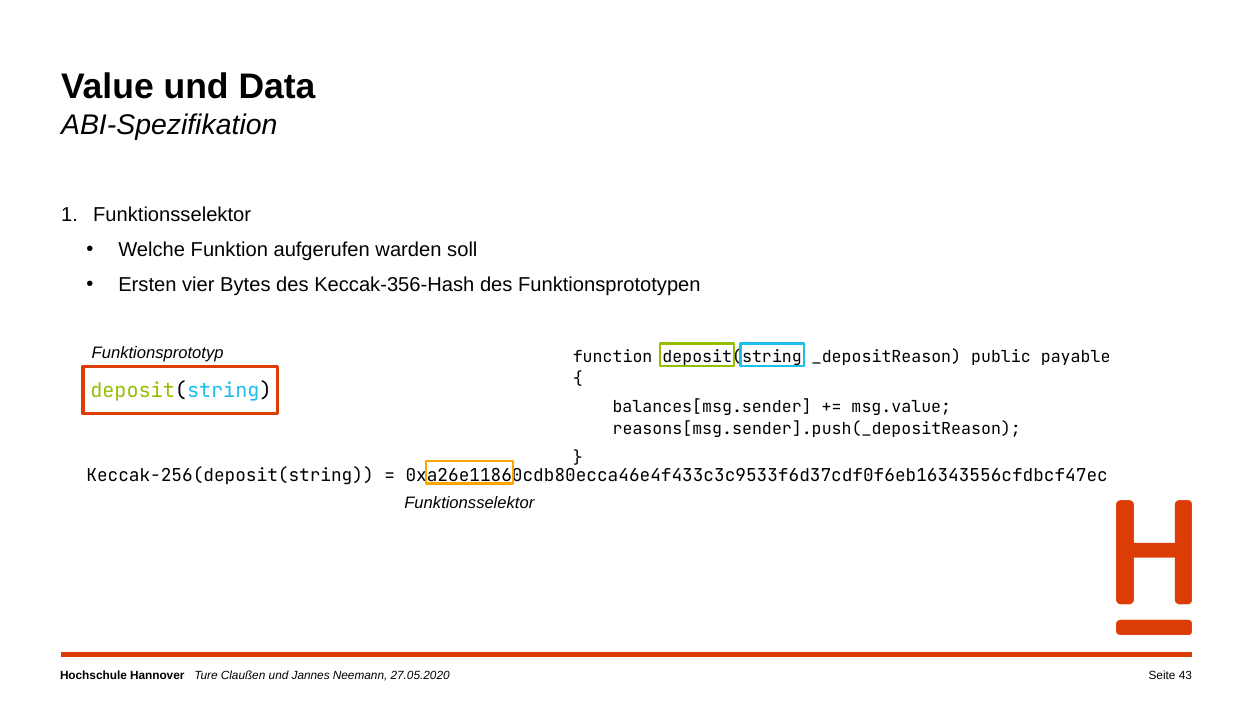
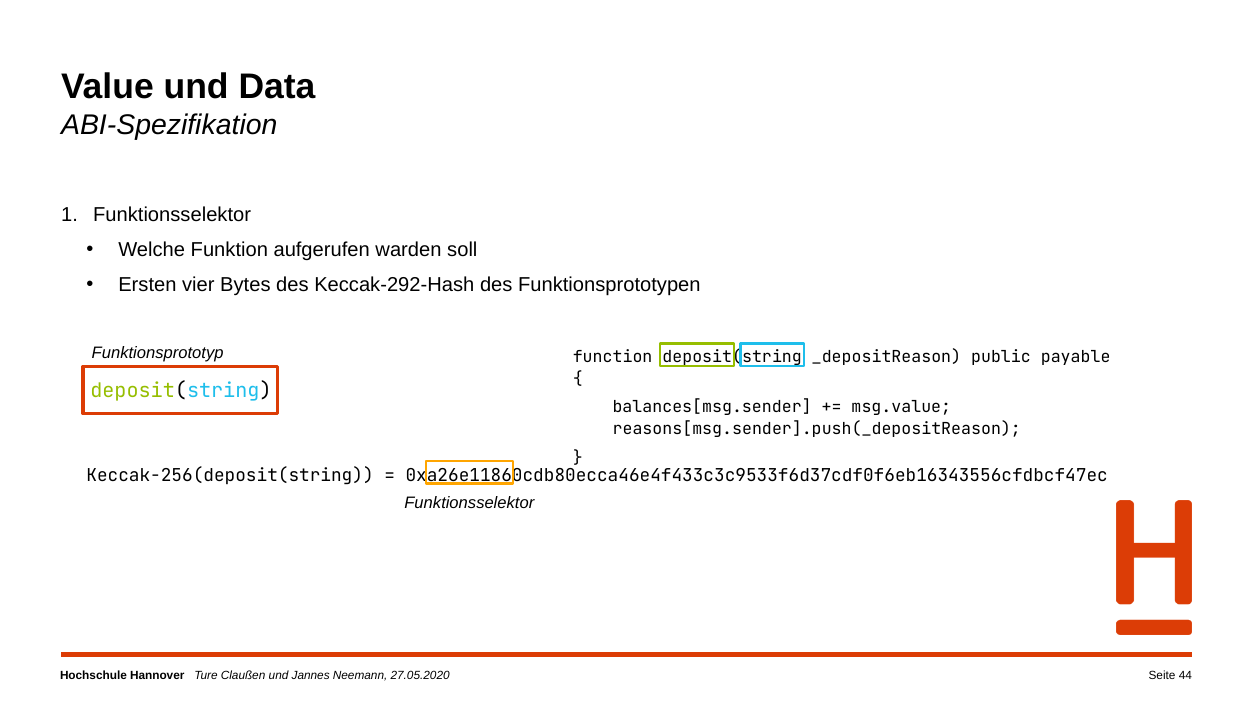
Keccak-356-Hash: Keccak-356-Hash -> Keccak-292-Hash
43: 43 -> 44
